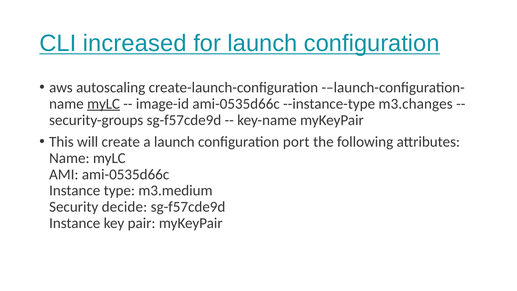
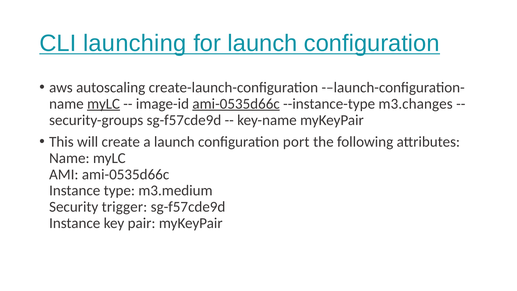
increased: increased -> launching
ami-0535d66c at (236, 104) underline: none -> present
decide: decide -> trigger
